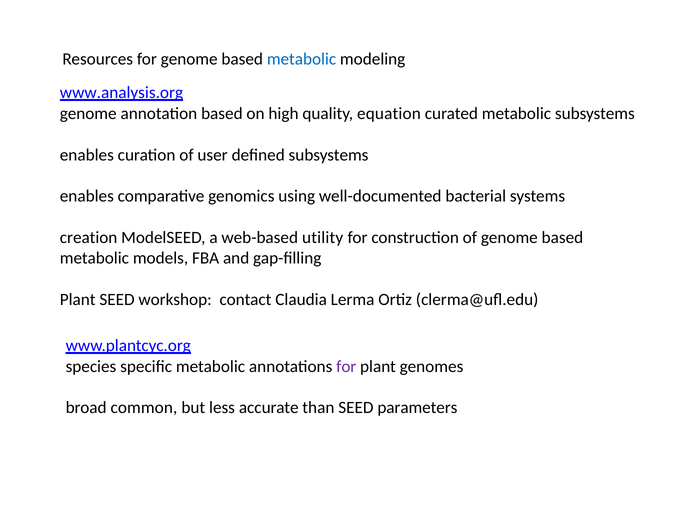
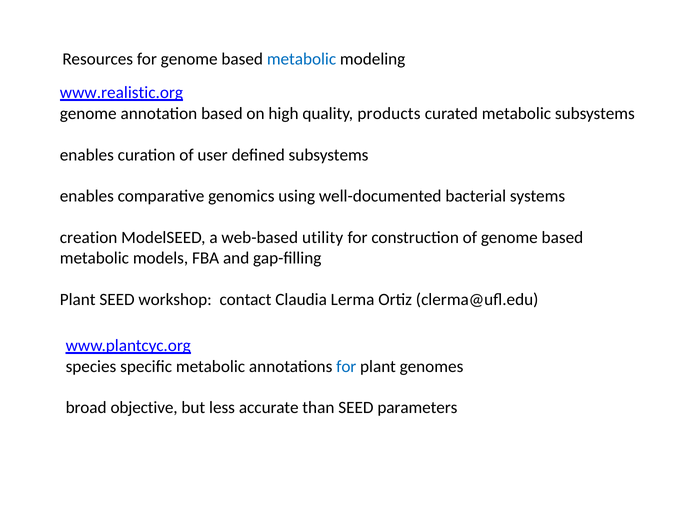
www.analysis.org: www.analysis.org -> www.realistic.org
equation: equation -> products
for at (346, 366) colour: purple -> blue
common: common -> objective
